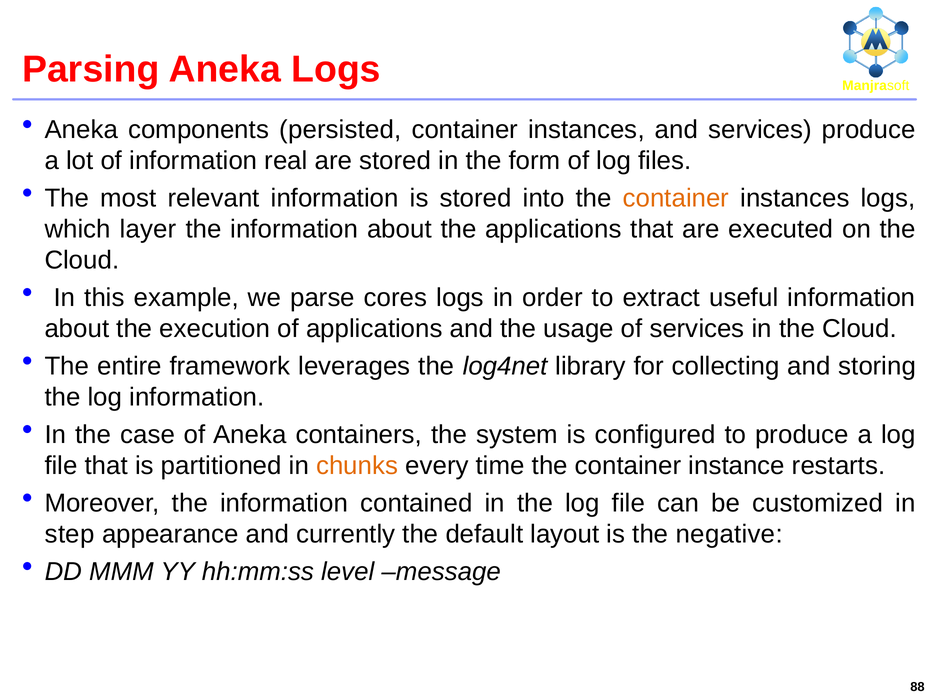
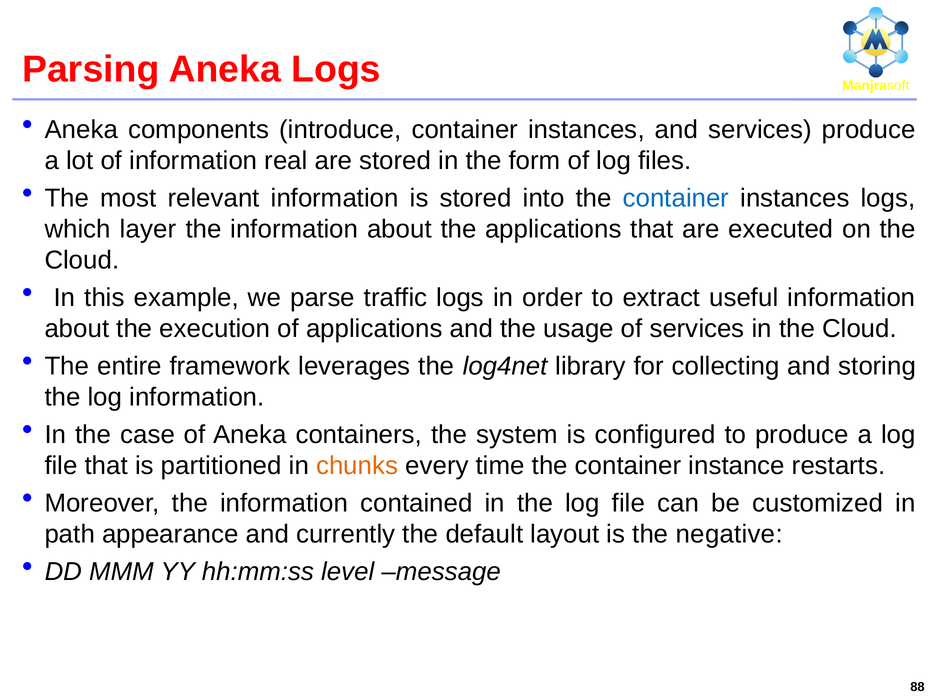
persisted: persisted -> introduce
container at (676, 198) colour: orange -> blue
cores: cores -> traffic
step: step -> path
